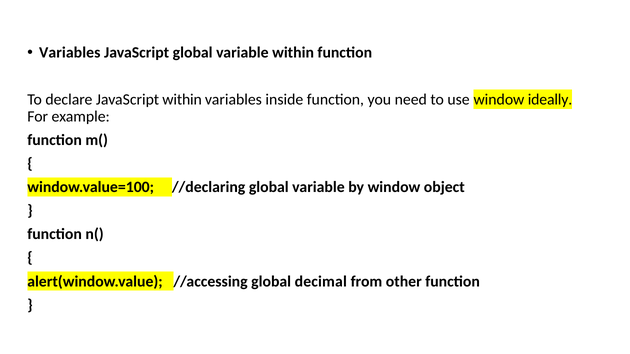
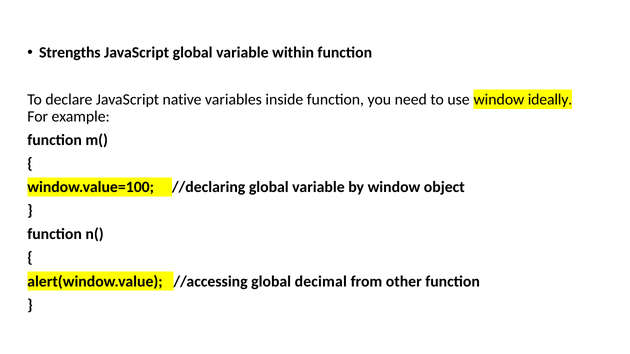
Variables at (70, 53): Variables -> Strengths
JavaScript within: within -> native
